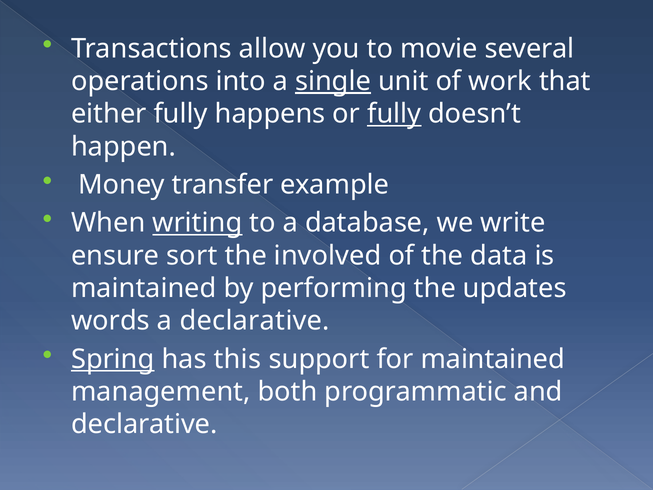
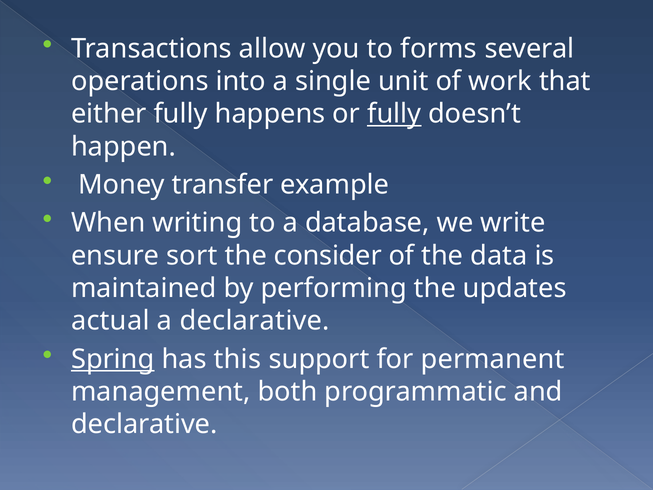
movie: movie -> forms
single underline: present -> none
writing underline: present -> none
involved: involved -> consider
words: words -> actual
for maintained: maintained -> permanent
